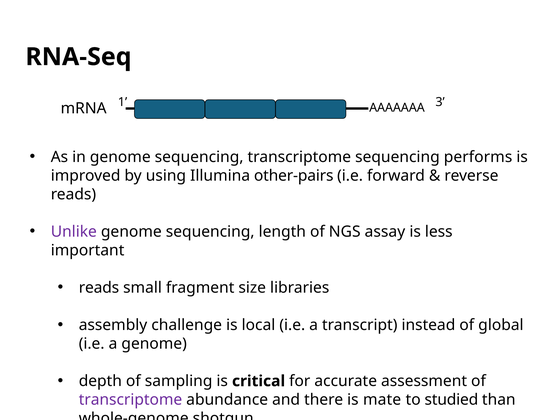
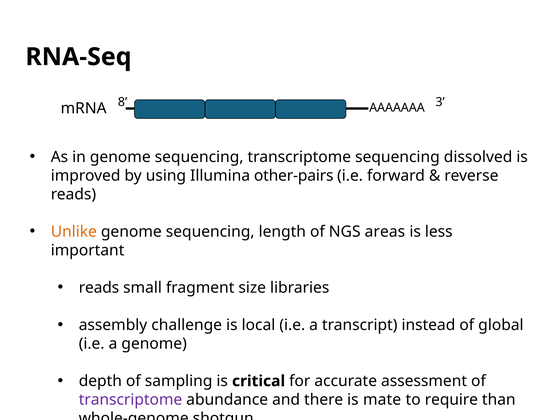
1: 1 -> 8
performs: performs -> dissolved
Unlike colour: purple -> orange
assay: assay -> areas
studied: studied -> require
